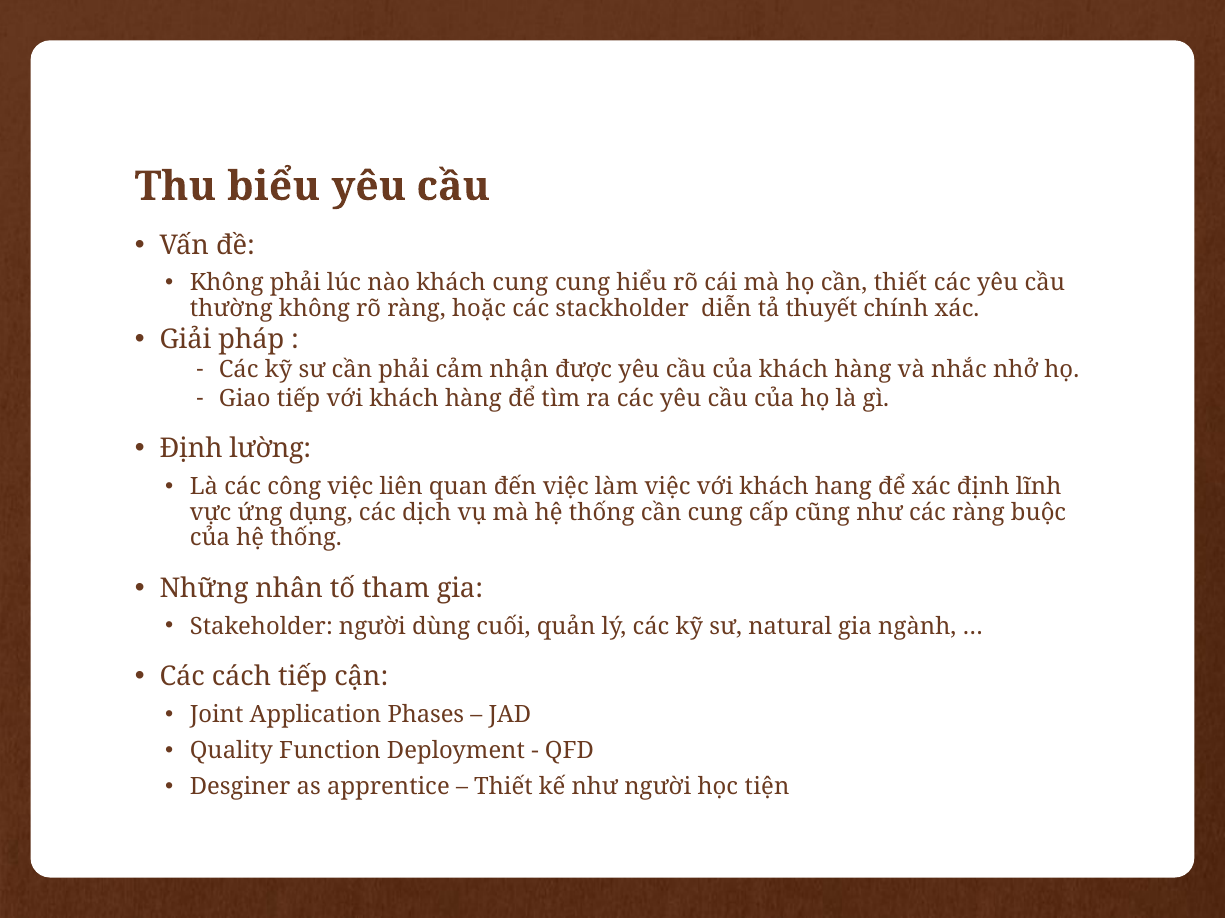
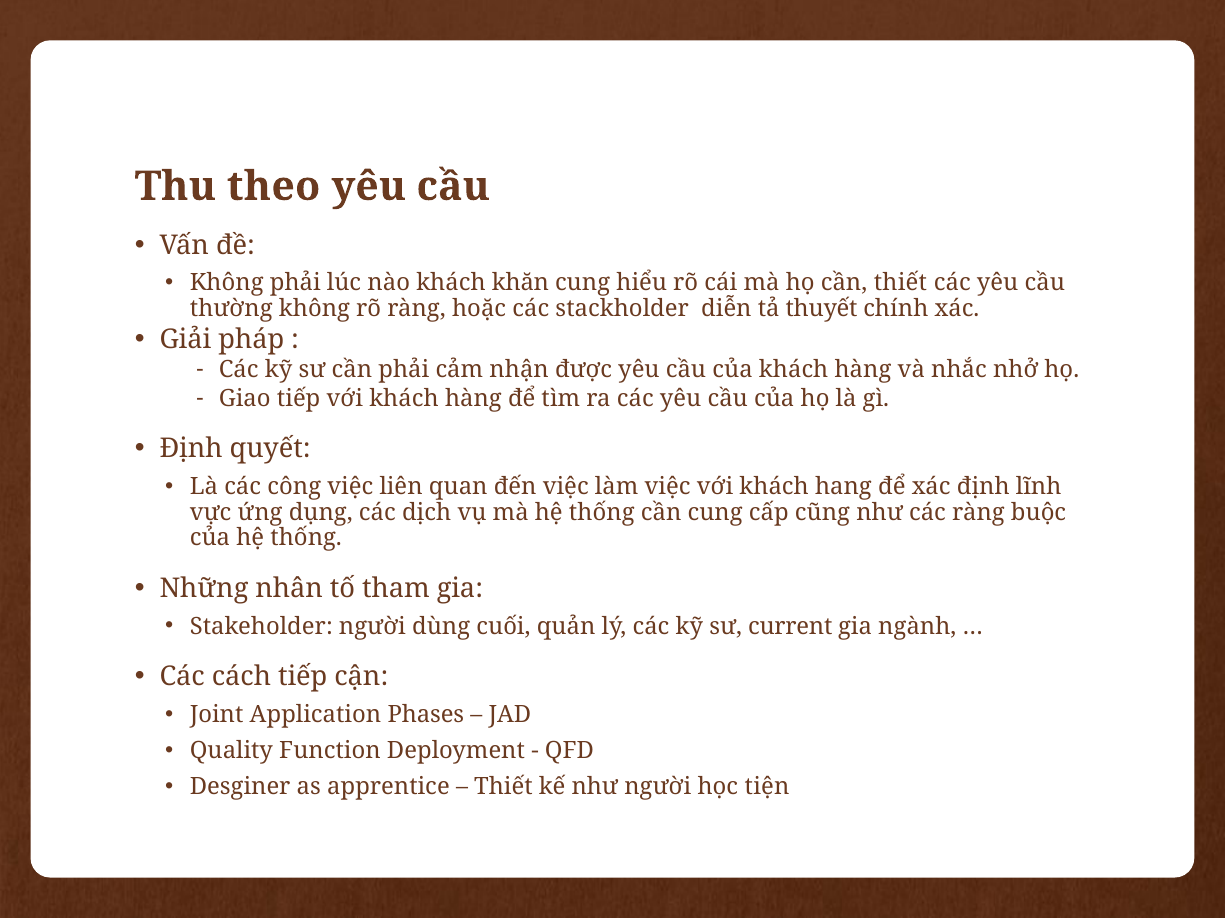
biểu: biểu -> theo
khách cung: cung -> khăn
lường: lường -> quyết
natural: natural -> current
